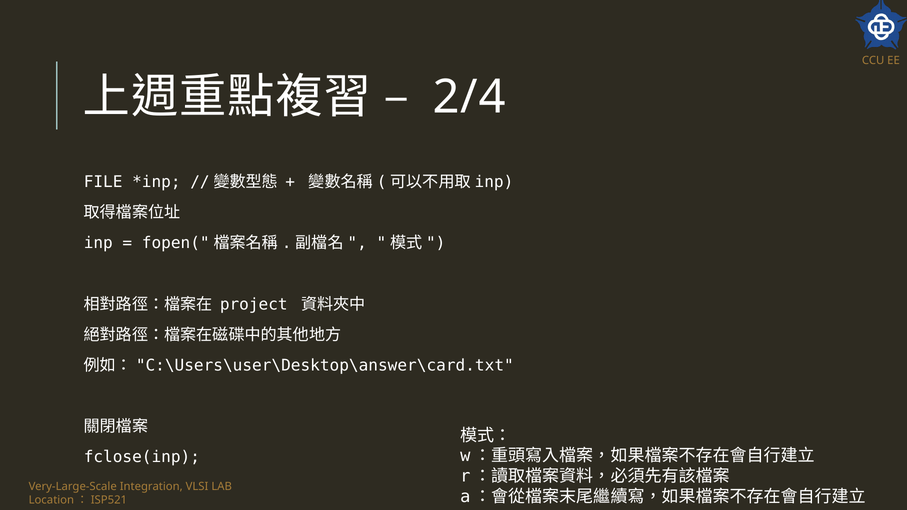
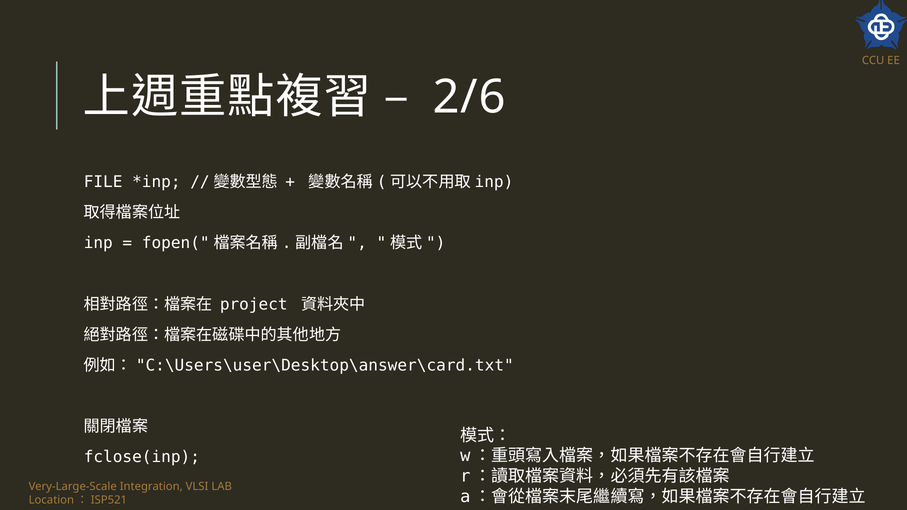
2/4: 2/4 -> 2/6
